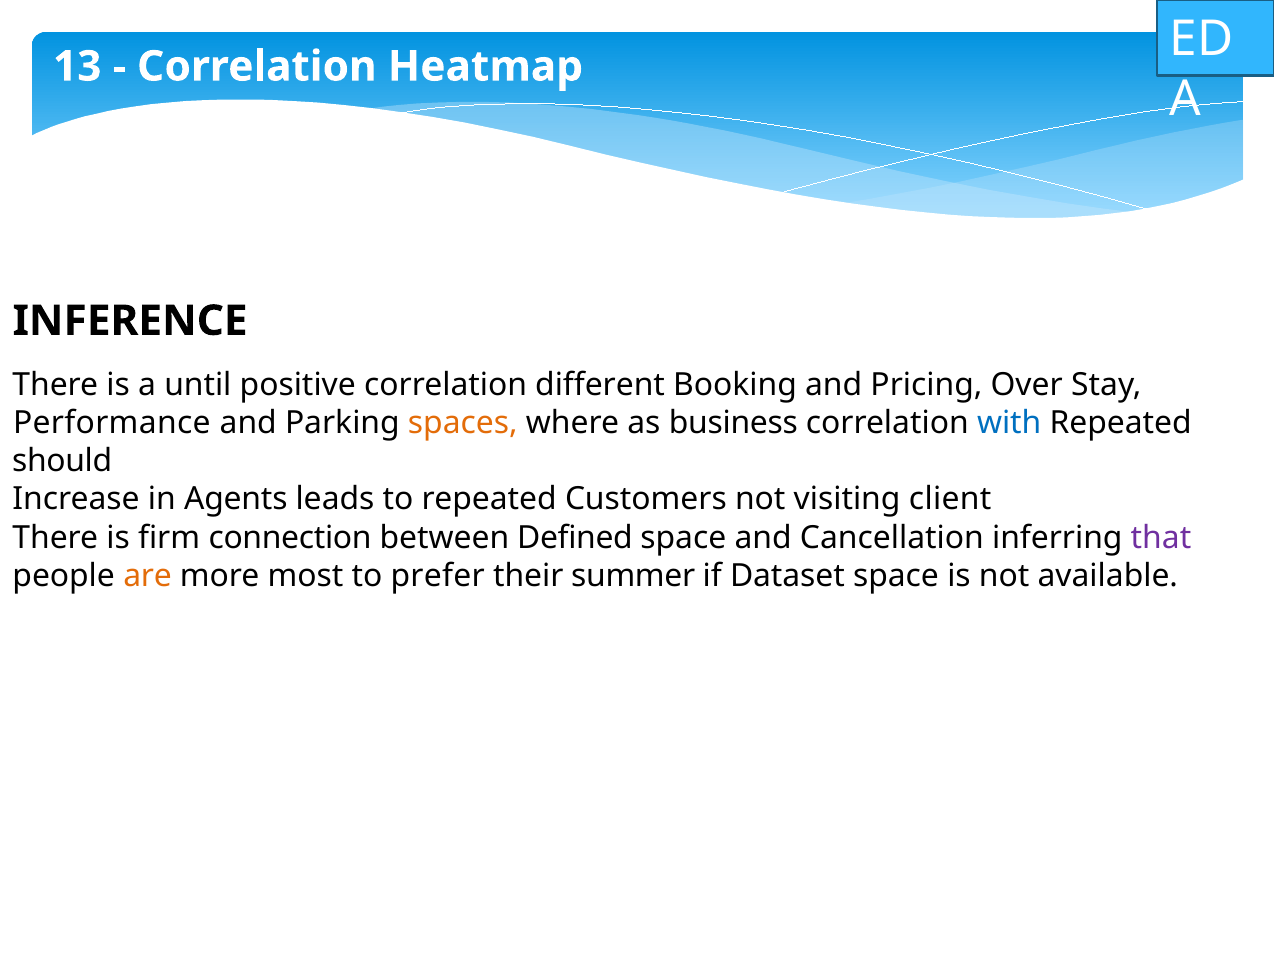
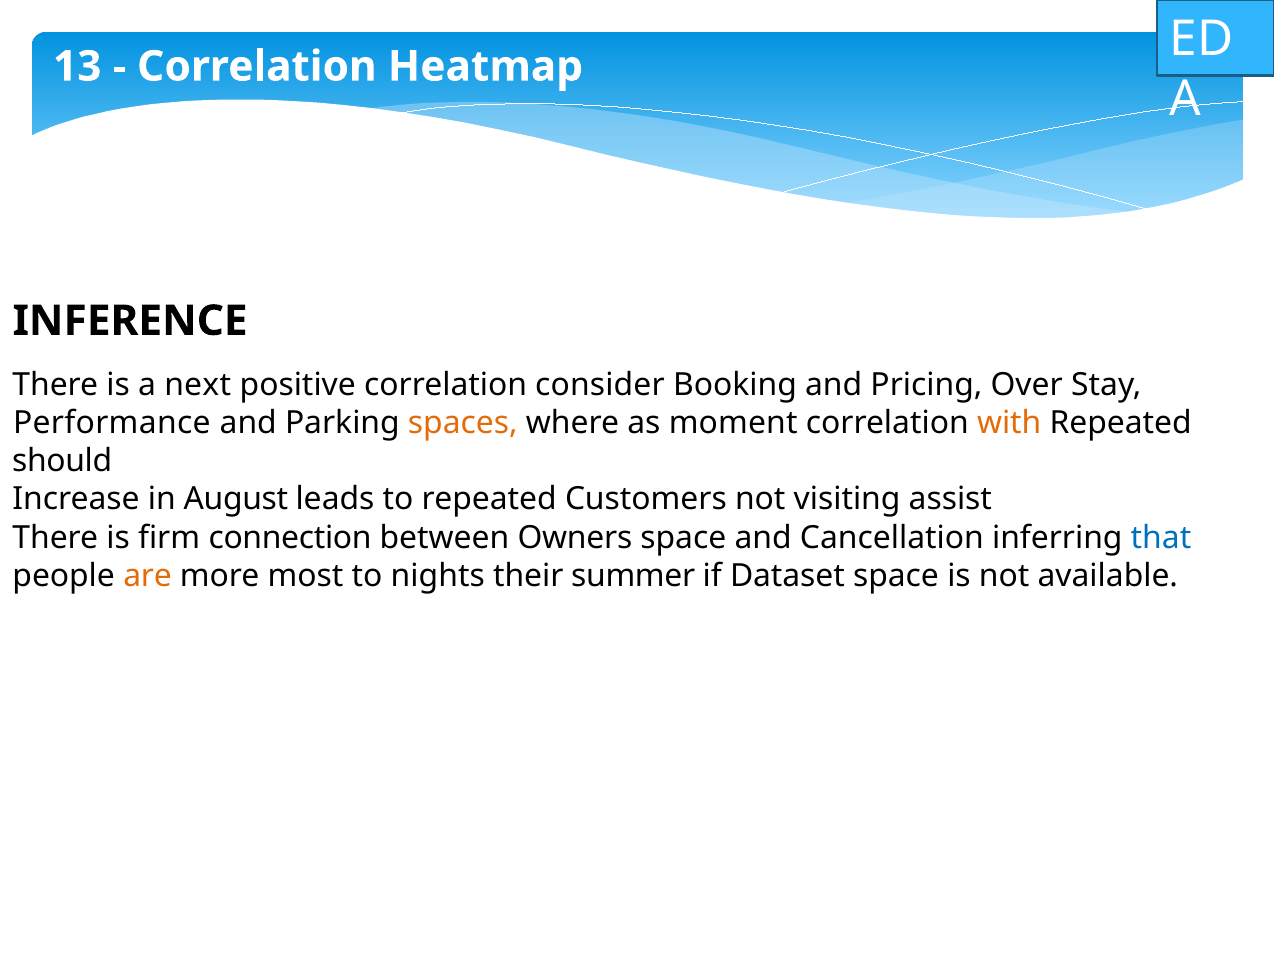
until: until -> next
different: different -> consider
business: business -> moment
with colour: blue -> orange
Agents: Agents -> August
client: client -> assist
Defined: Defined -> Owners
that colour: purple -> blue
prefer: prefer -> nights
